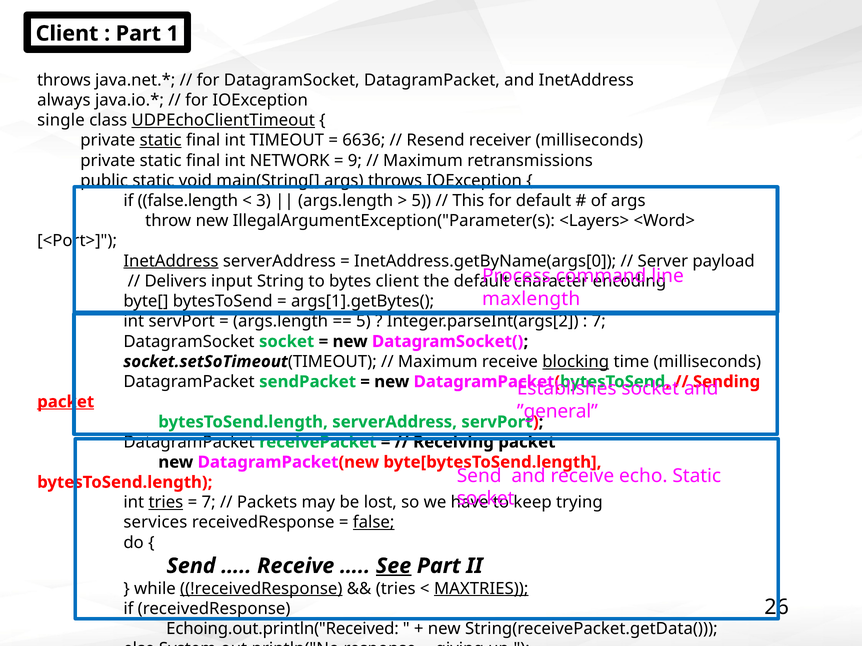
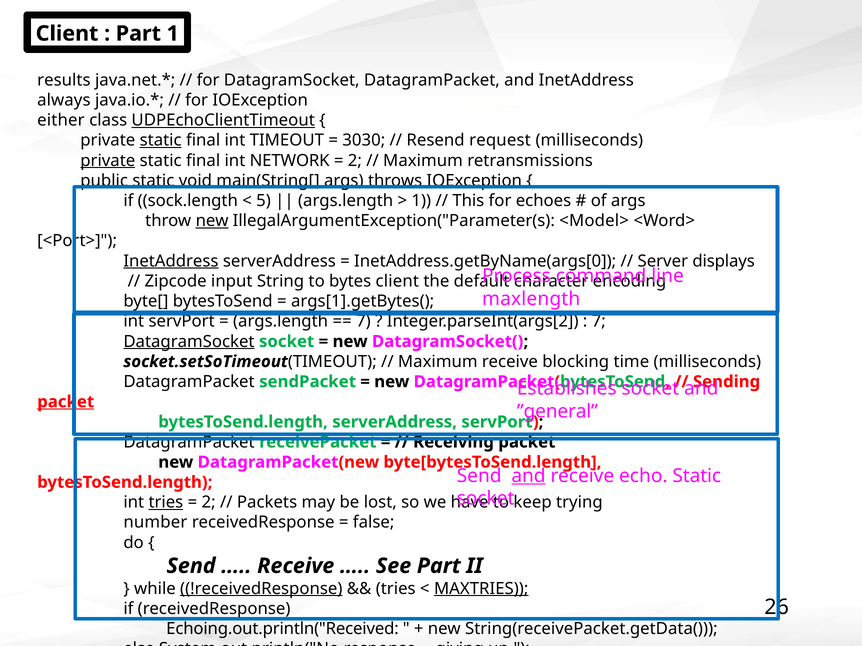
throws at (64, 80): throws -> results
single: single -> either
6636: 6636 -> 3030
receiver: receiver -> request
private at (108, 161) underline: none -> present
9 at (355, 161): 9 -> 2
false.length: false.length -> sock.length
3: 3 -> 5
5 at (421, 201): 5 -> 1
for default: default -> echoes
new at (212, 221) underline: none -> present
<Layers>: <Layers> -> <Model>
payload: payload -> displays
Delivers: Delivers -> Zipcode
5 at (363, 322): 5 -> 7
DatagramSocket at (189, 342) underline: none -> present
blocking underline: present -> none
and at (529, 476) underline: none -> present
7 at (209, 503): 7 -> 2
services: services -> number
false underline: present -> none
See underline: present -> none
